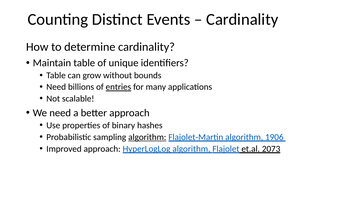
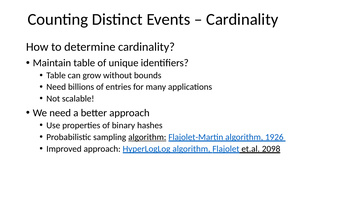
entries underline: present -> none
1906: 1906 -> 1926
2073: 2073 -> 2098
